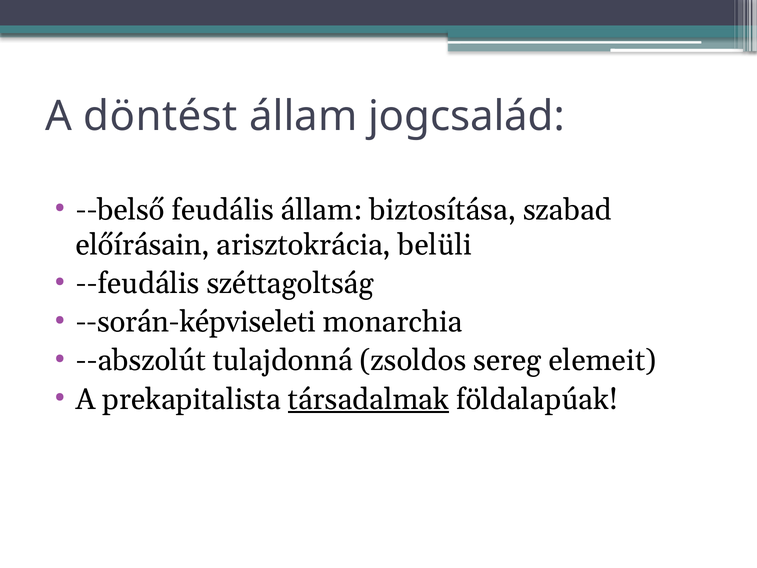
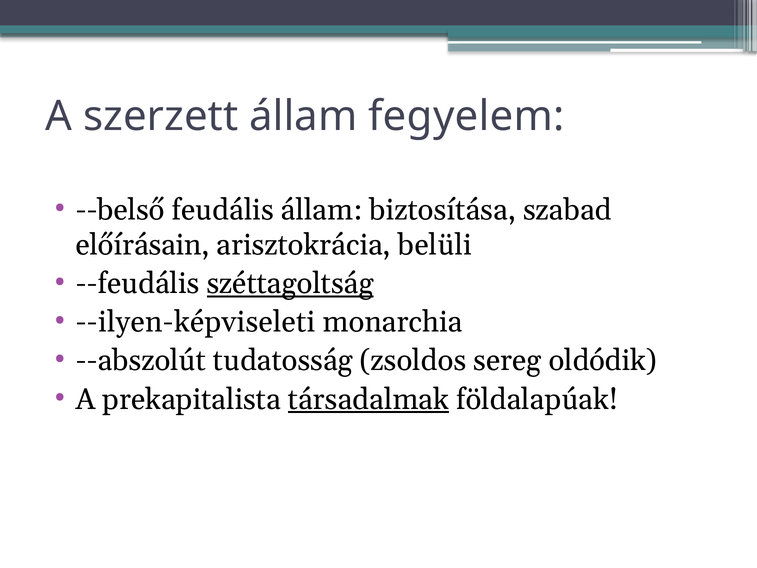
döntést: döntést -> szerzett
jogcsalád: jogcsalád -> fegyelem
széttagoltság underline: none -> present
--során-képviseleti: --során-képviseleti -> --ilyen-képviseleti
tulajdonná: tulajdonná -> tudatosság
elemeit: elemeit -> oldódik
